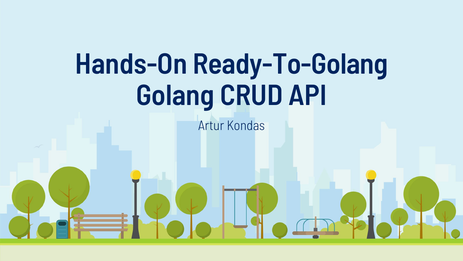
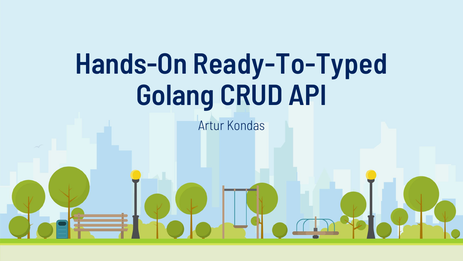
Ready-To-Golang: Ready-To-Golang -> Ready-To-Typed
